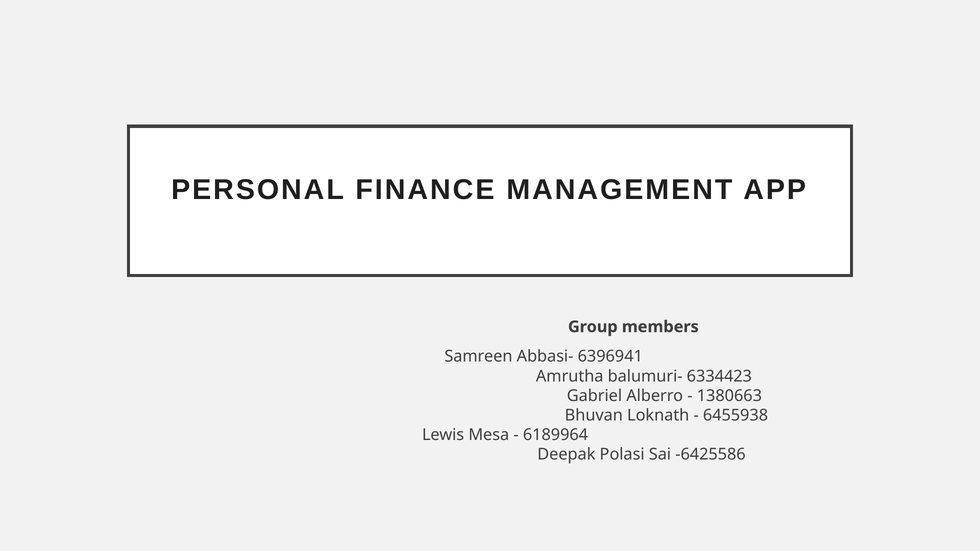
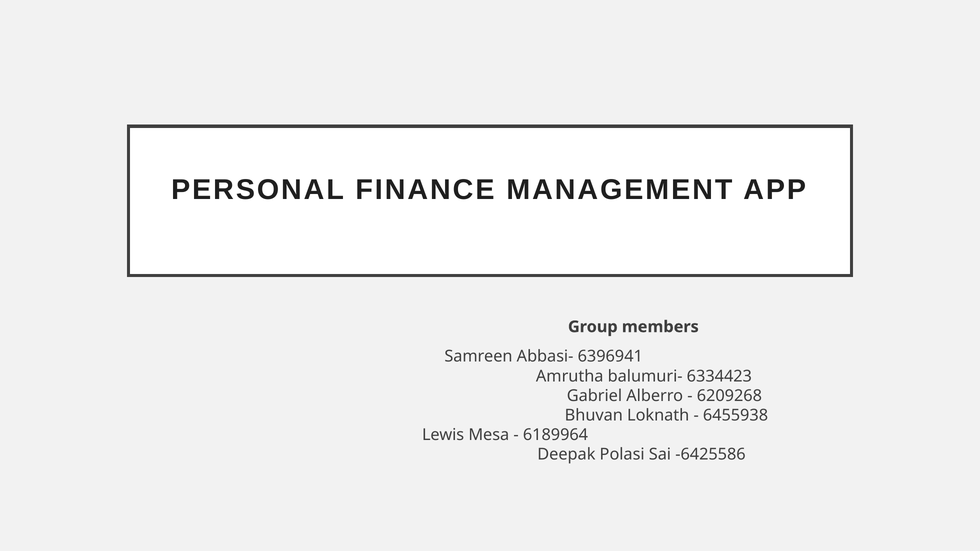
1380663: 1380663 -> 6209268
